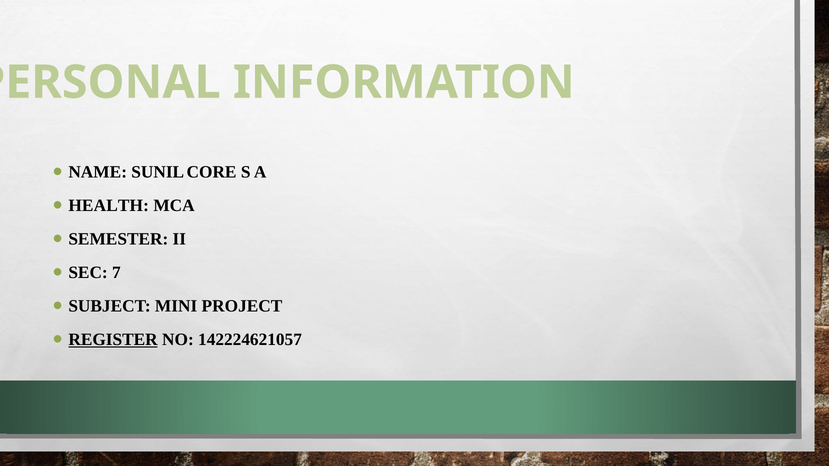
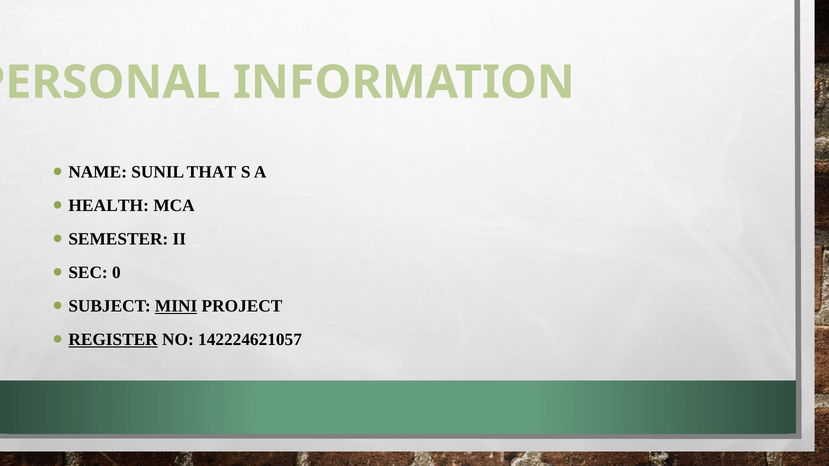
CORE: CORE -> THAT
7: 7 -> 0
MINI underline: none -> present
